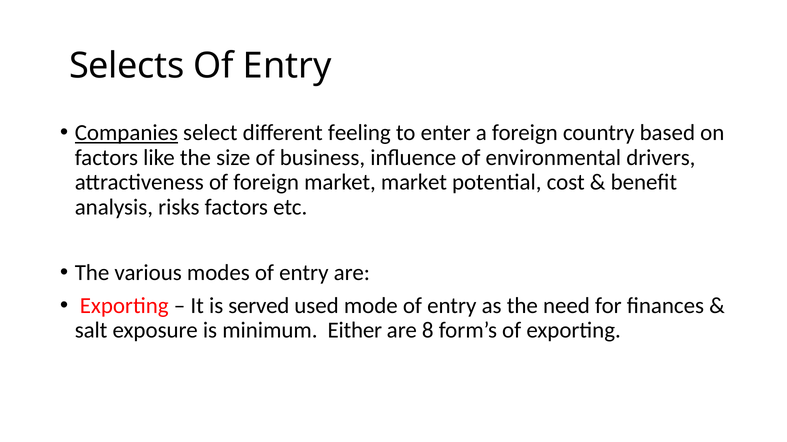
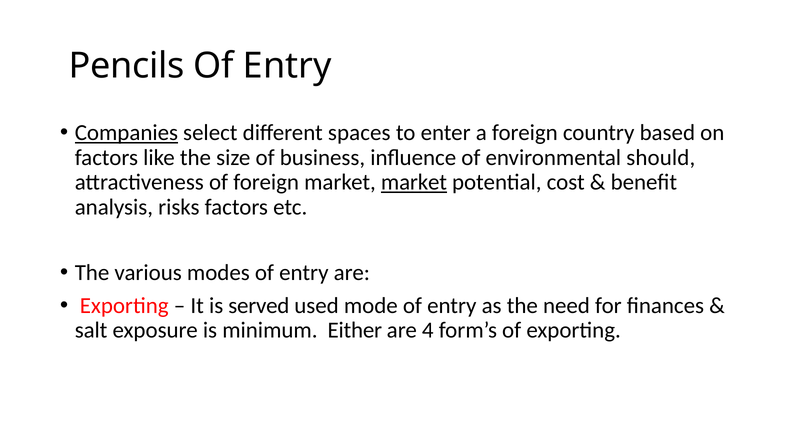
Selects: Selects -> Pencils
feeling: feeling -> spaces
drivers: drivers -> should
market at (414, 183) underline: none -> present
8: 8 -> 4
